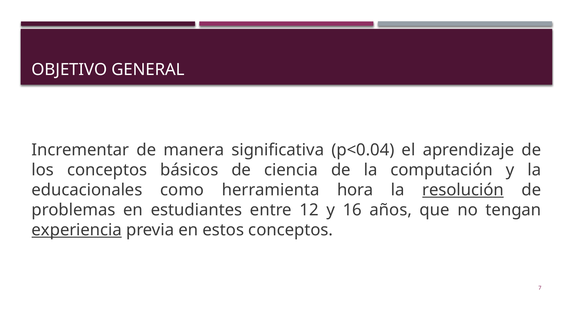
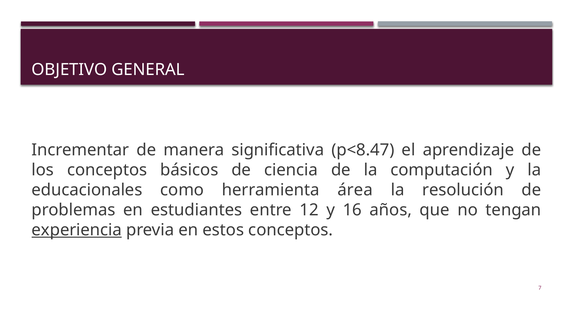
p<0.04: p<0.04 -> p<8.47
hora: hora -> área
resolución underline: present -> none
